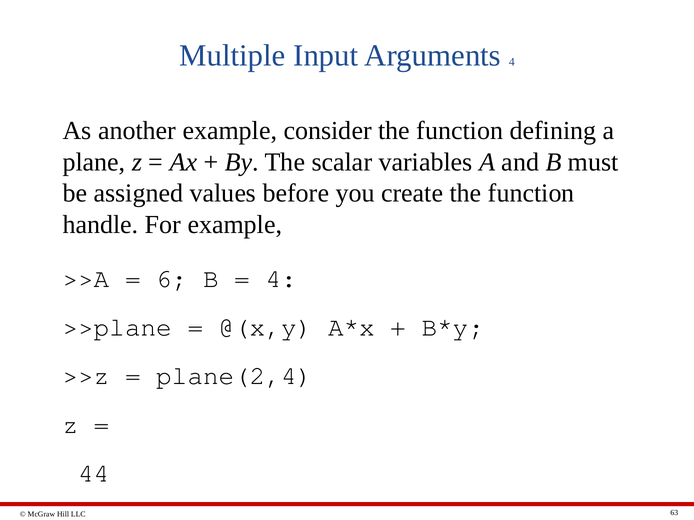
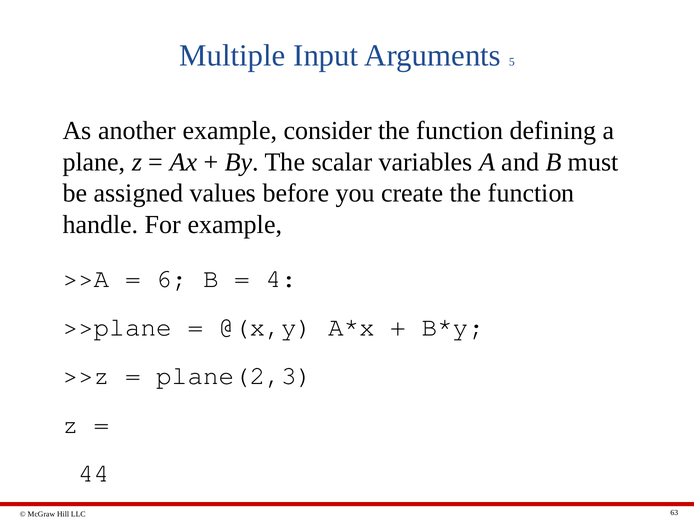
Arguments 4: 4 -> 5
plane(2,4: plane(2,4 -> plane(2,3
